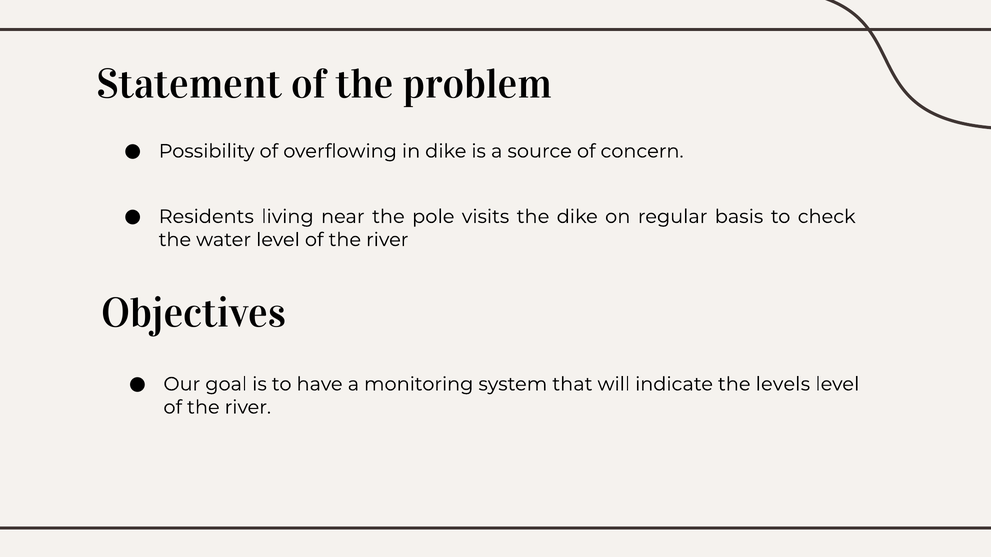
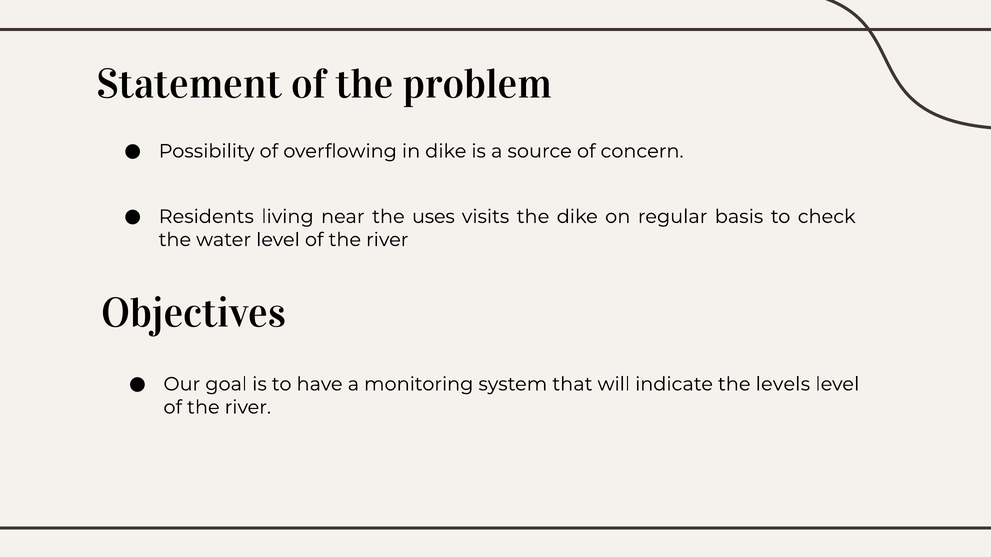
pole: pole -> uses
